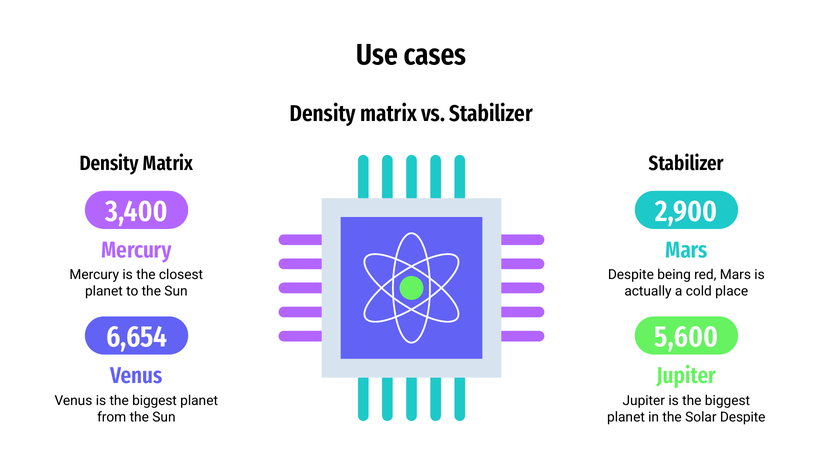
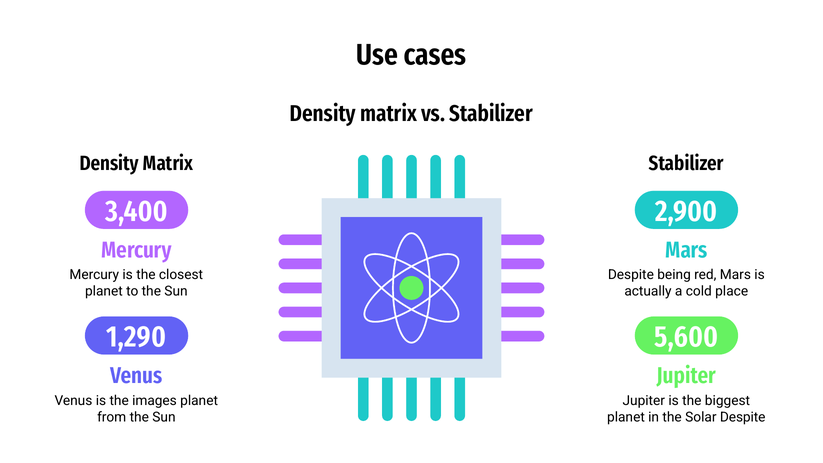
6,654: 6,654 -> 1,290
Venus is the biggest: biggest -> images
